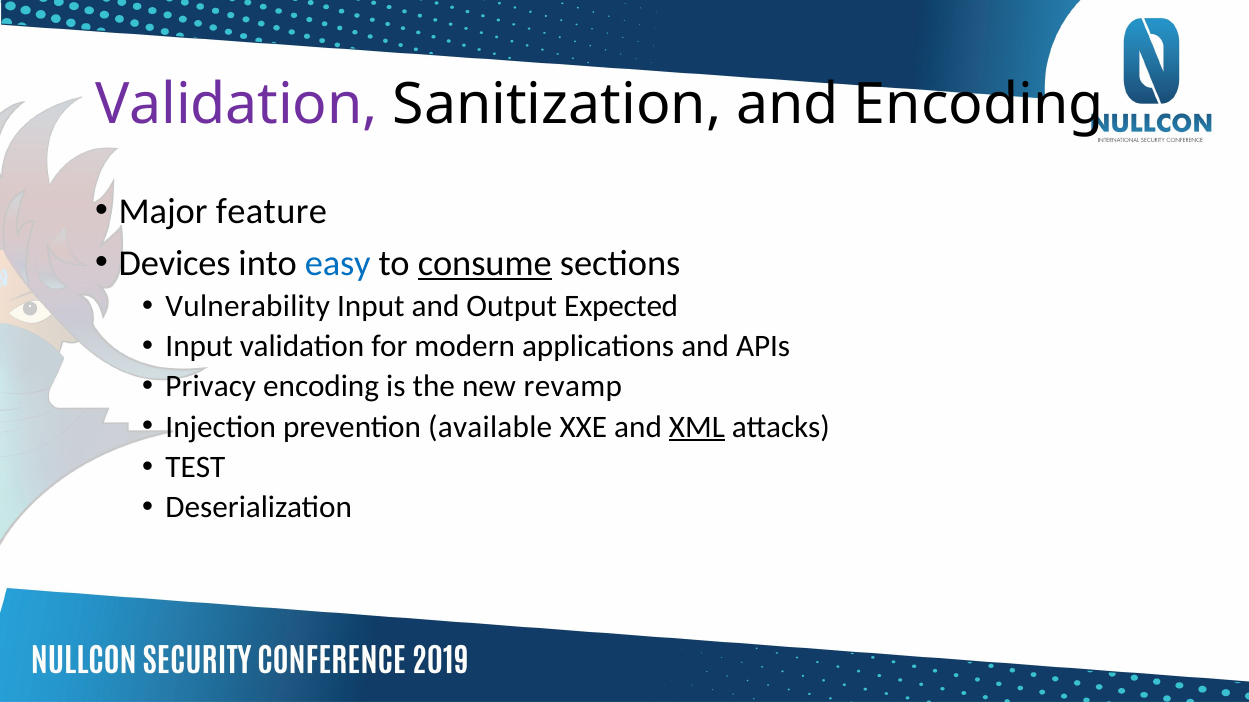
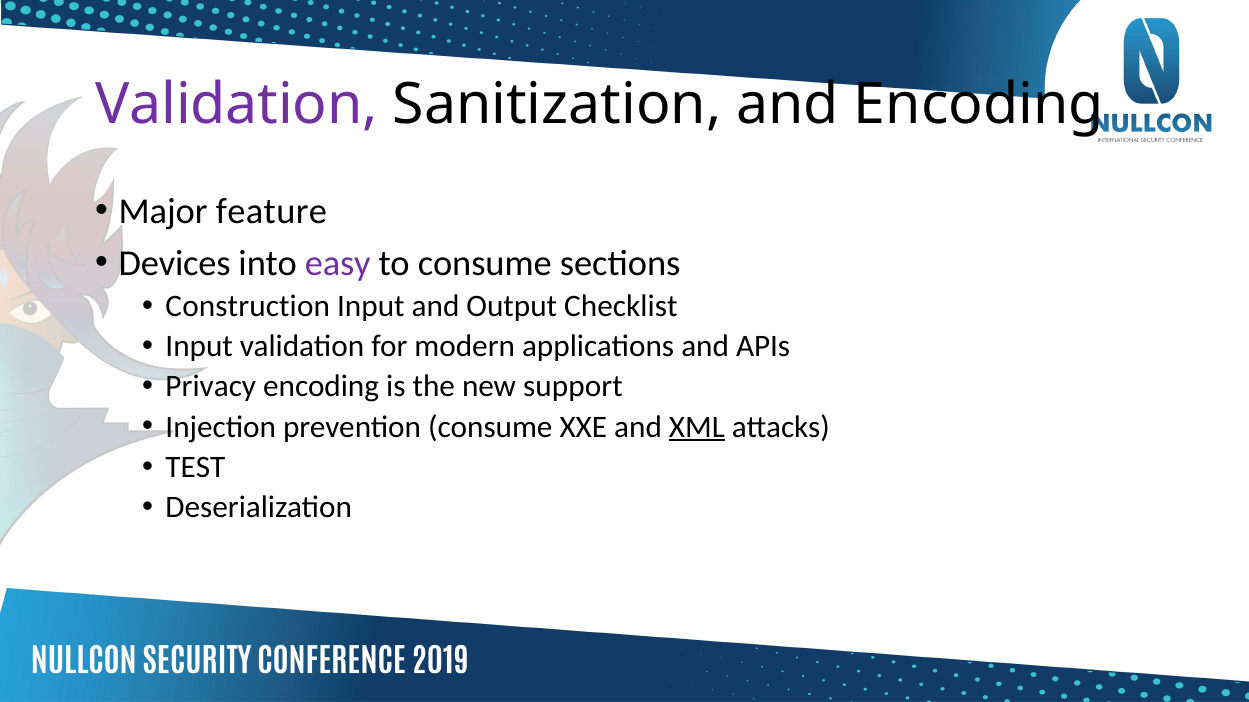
easy colour: blue -> purple
consume at (485, 264) underline: present -> none
Vulnerability: Vulnerability -> Construction
Expected: Expected -> Checklist
revamp: revamp -> support
prevention available: available -> consume
